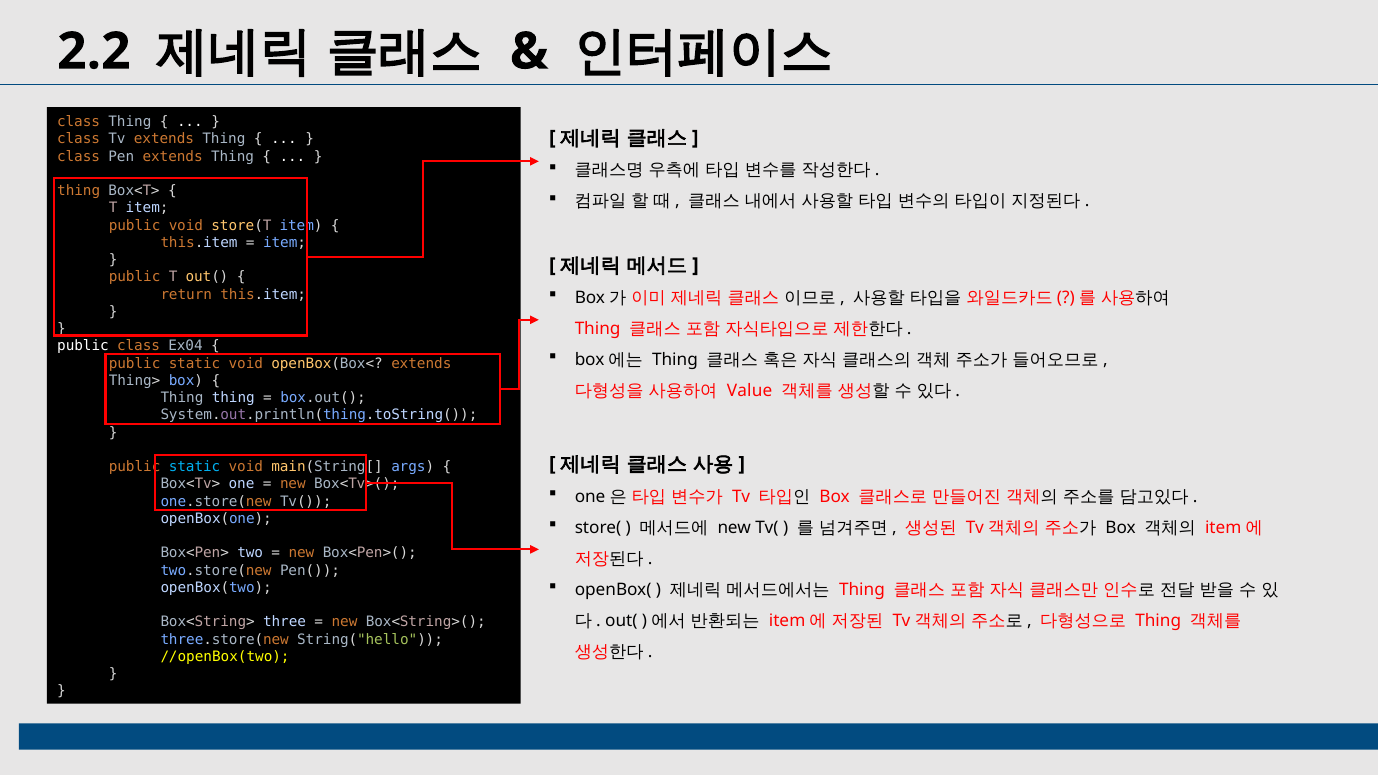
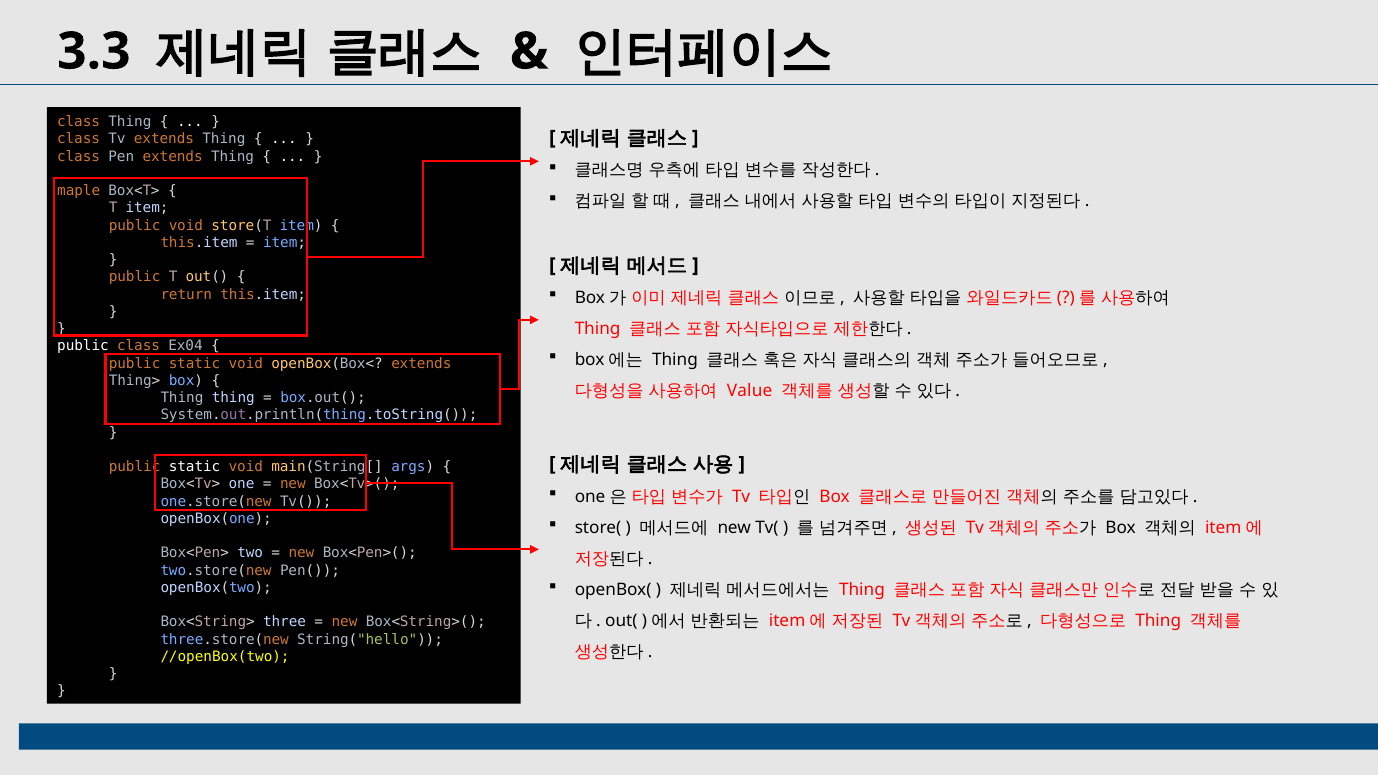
2.2: 2.2 -> 3.3
thing at (79, 191): thing -> maple
static at (195, 467) colour: light blue -> white
